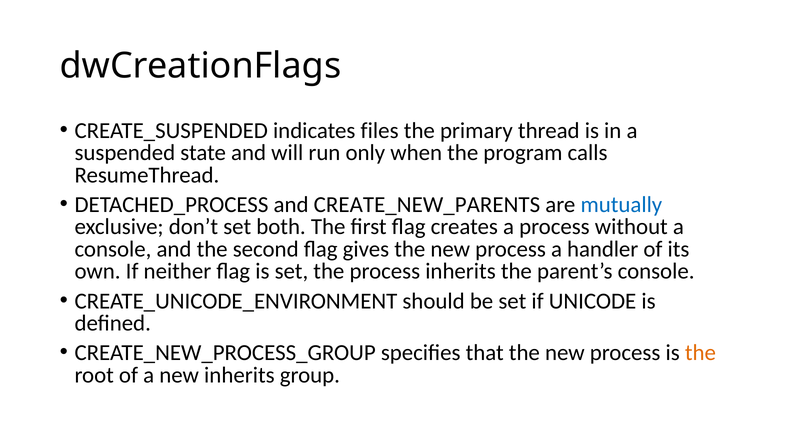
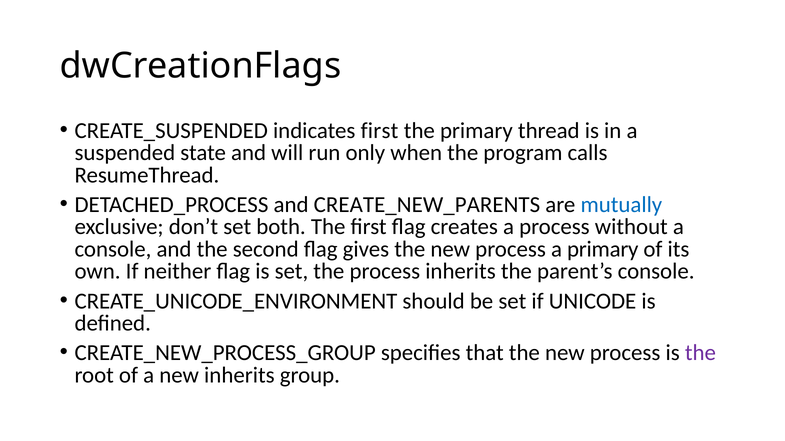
indicates files: files -> first
a handler: handler -> primary
the at (700, 353) colour: orange -> purple
